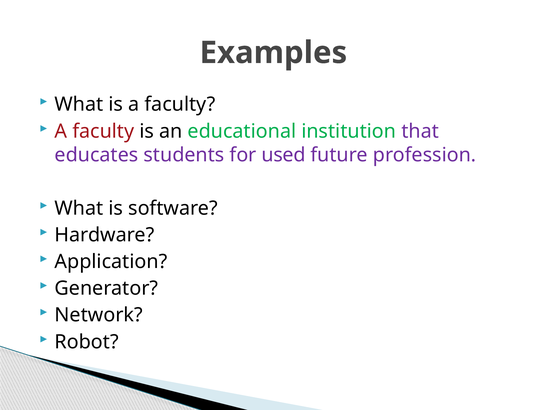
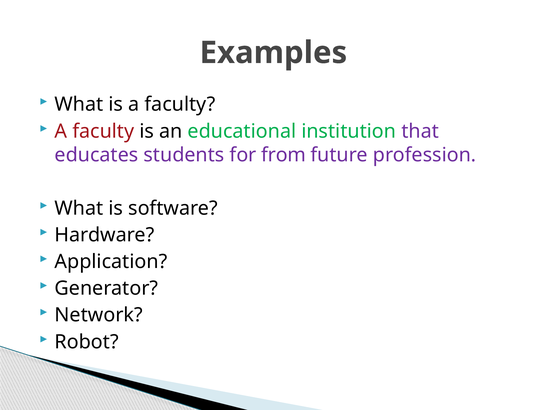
used: used -> from
